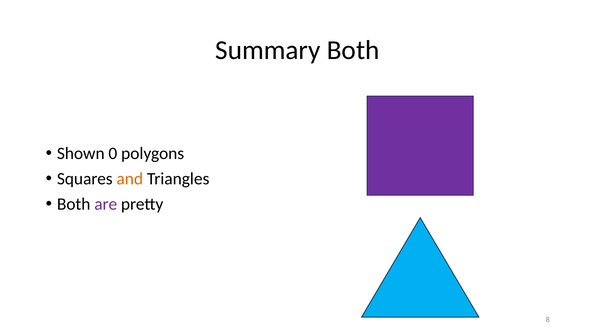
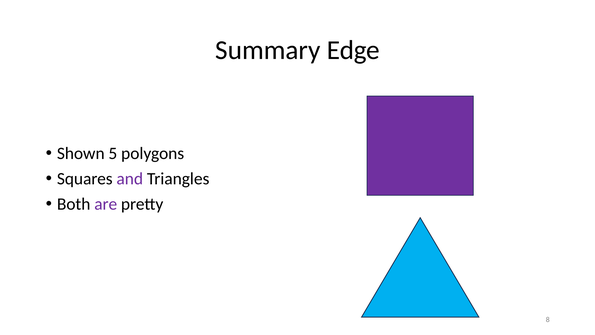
Summary Both: Both -> Edge
0: 0 -> 5
and colour: orange -> purple
